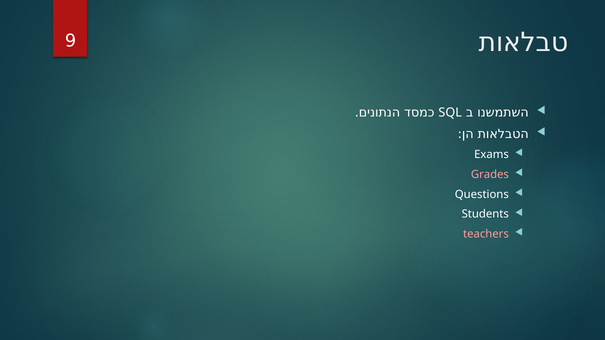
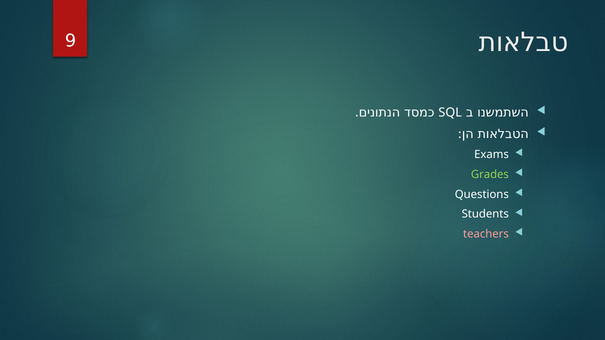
Grades colour: pink -> light green
